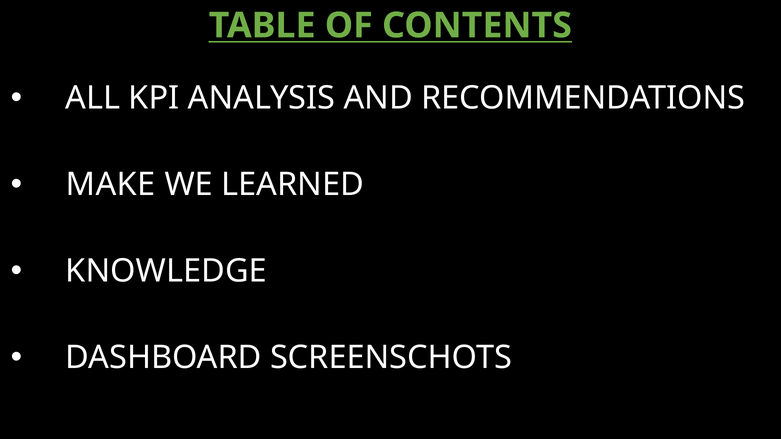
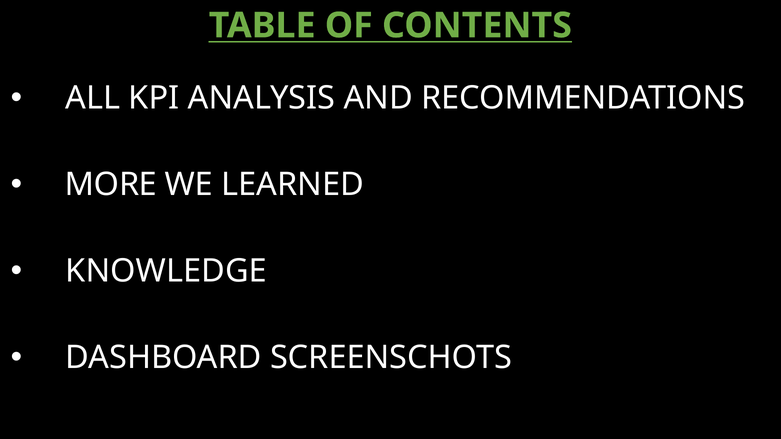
MAKE: MAKE -> MORE
